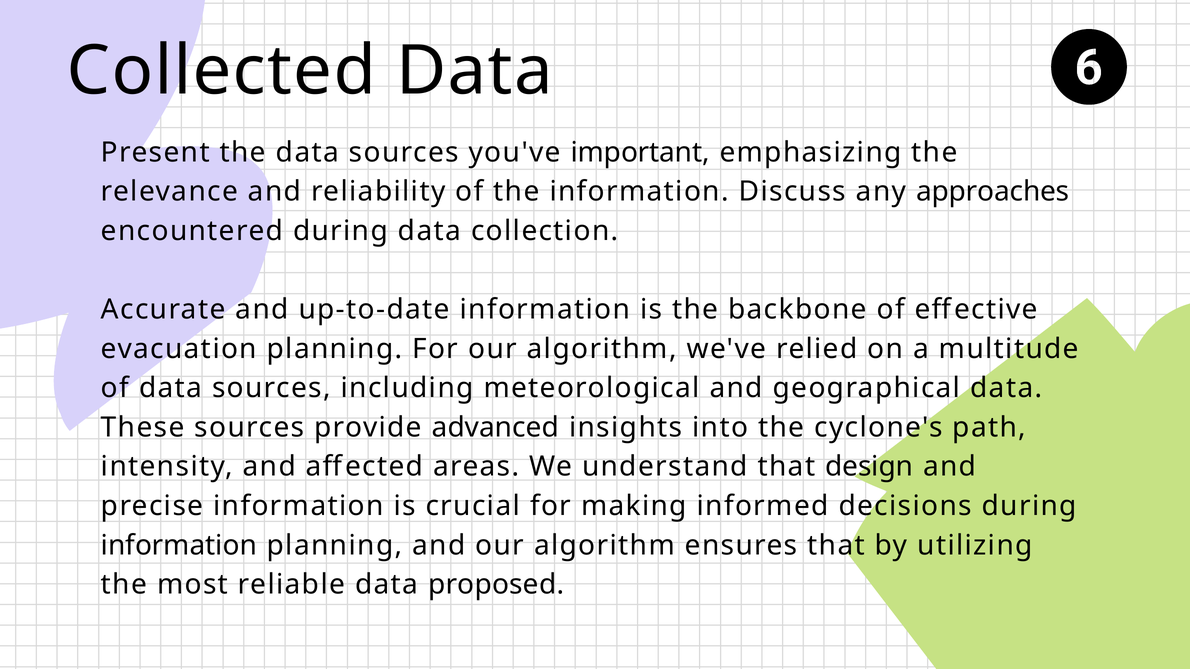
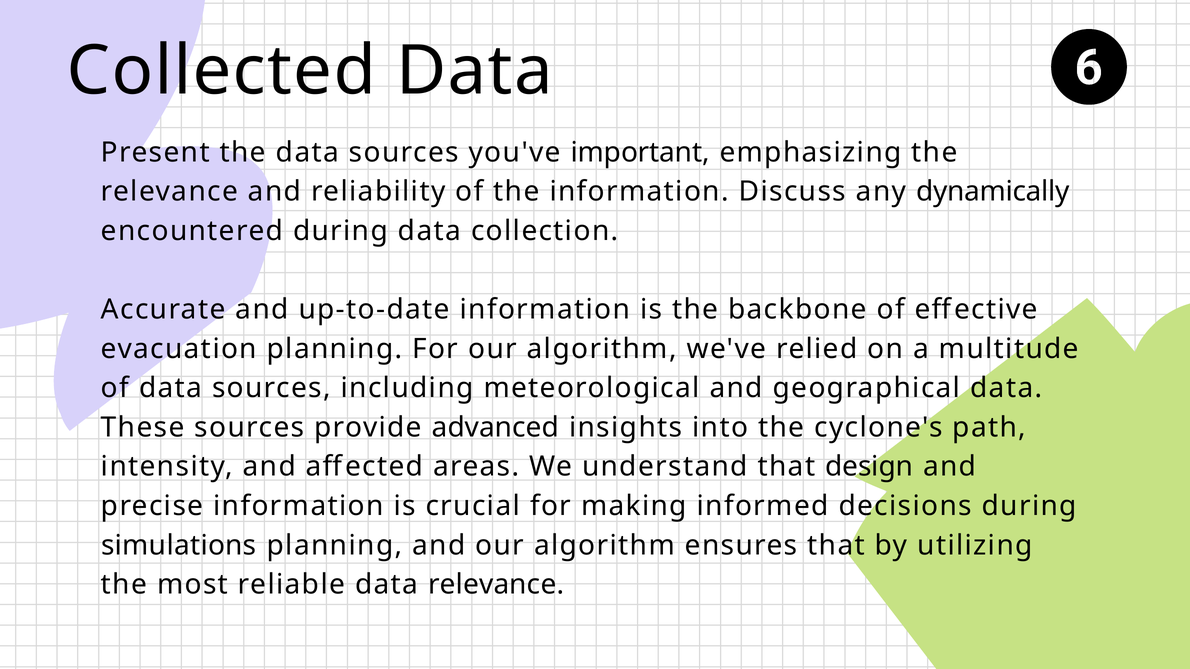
approaches: approaches -> dynamically
information at (179, 546): information -> simulations
data proposed: proposed -> relevance
